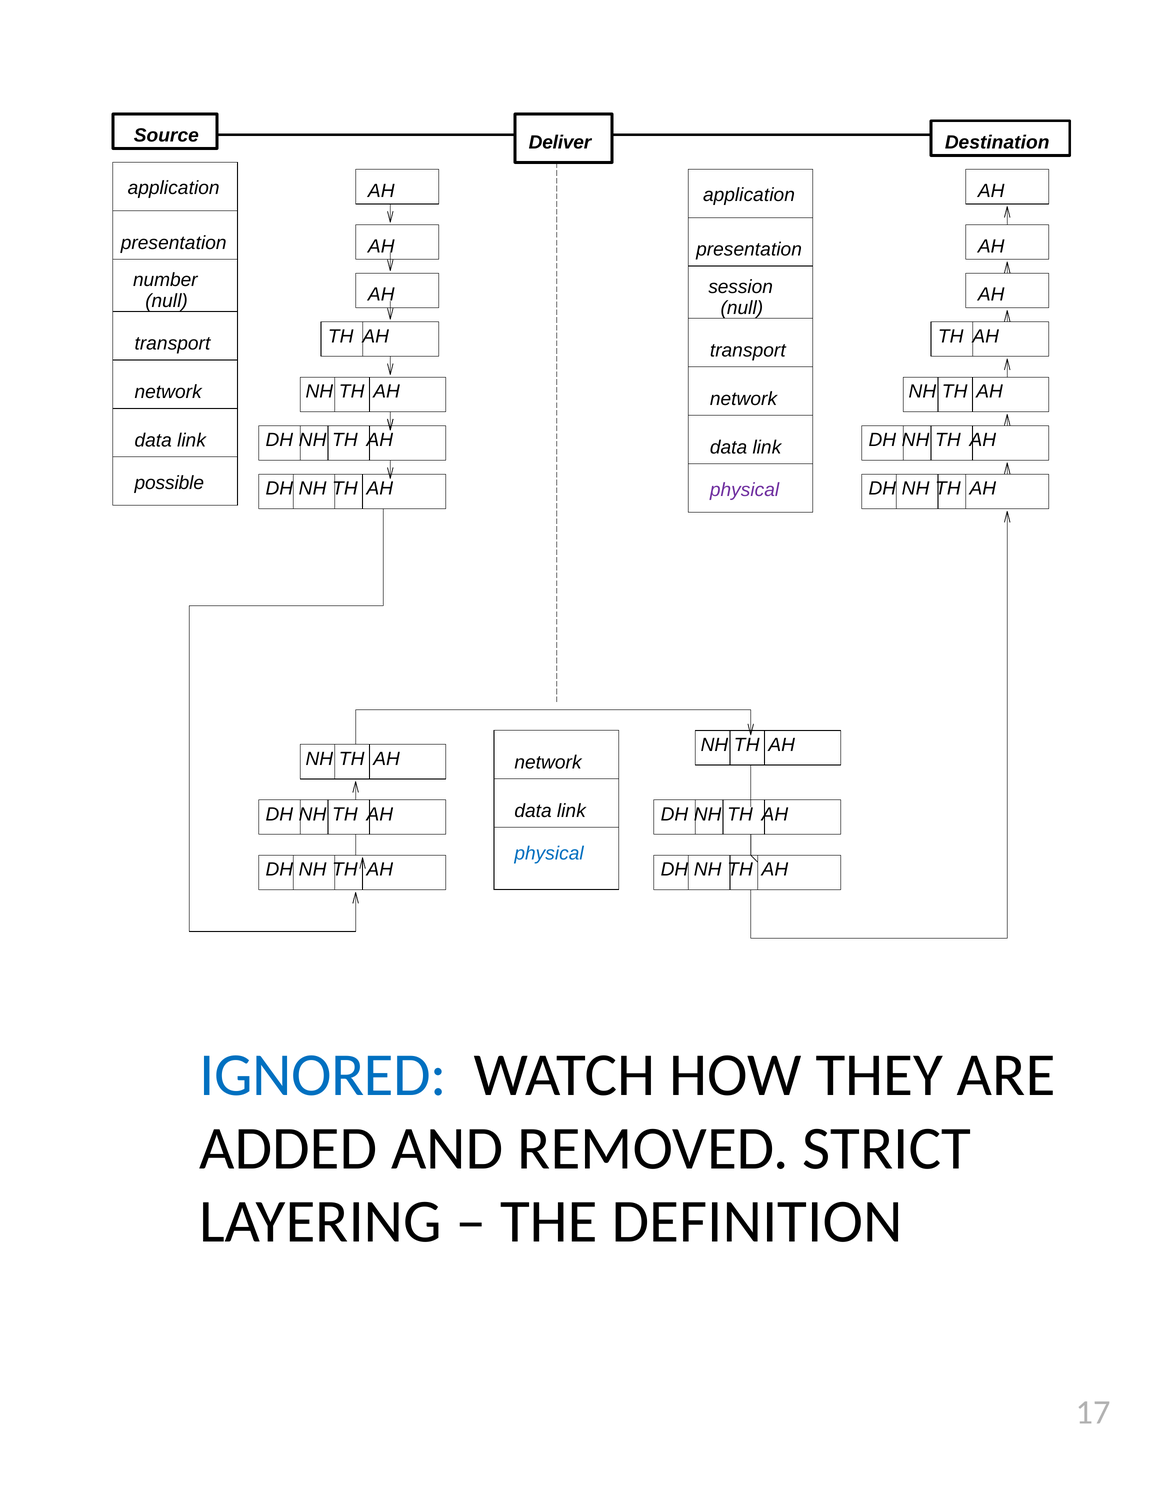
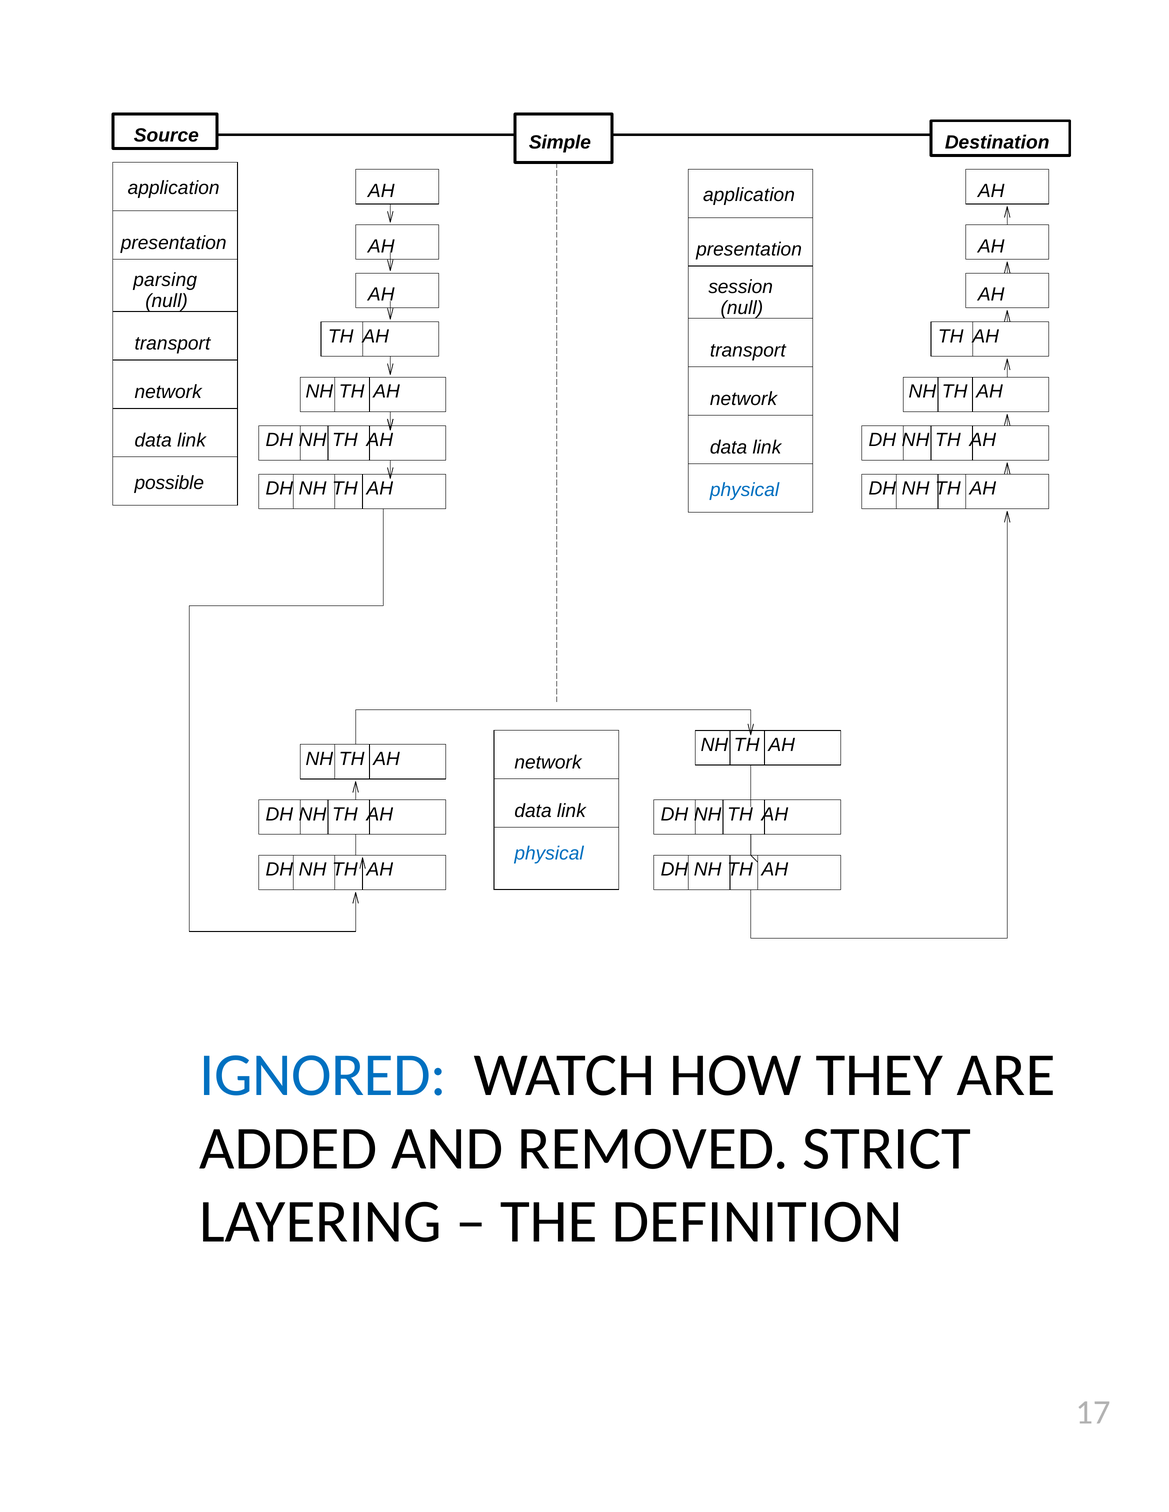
Deliver: Deliver -> Simple
number: number -> parsing
physical at (745, 490) colour: purple -> blue
